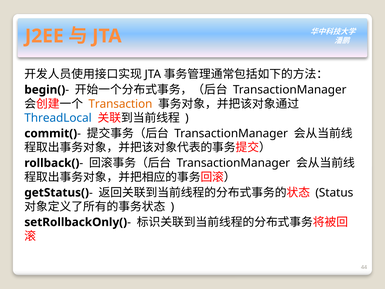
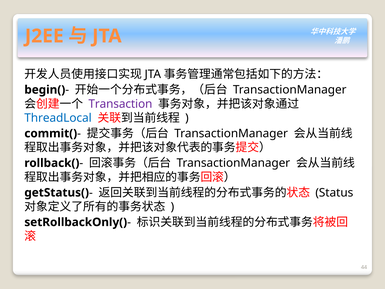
Transaction colour: orange -> purple
